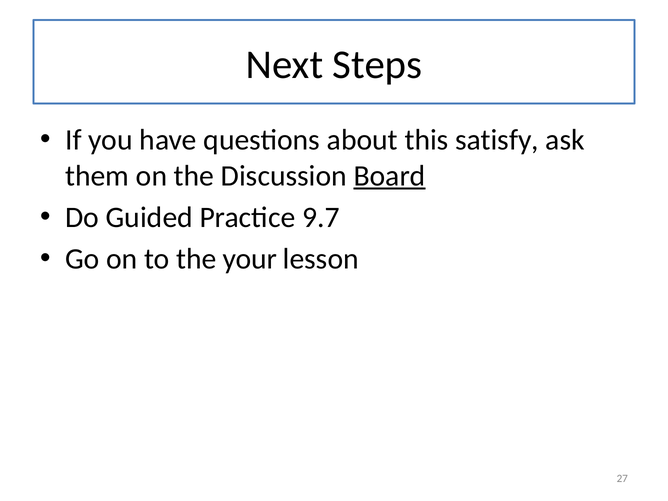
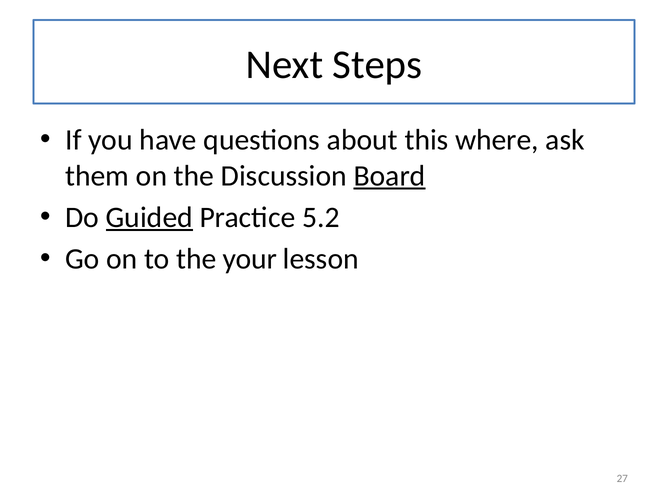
satisfy: satisfy -> where
Guided underline: none -> present
9.7: 9.7 -> 5.2
